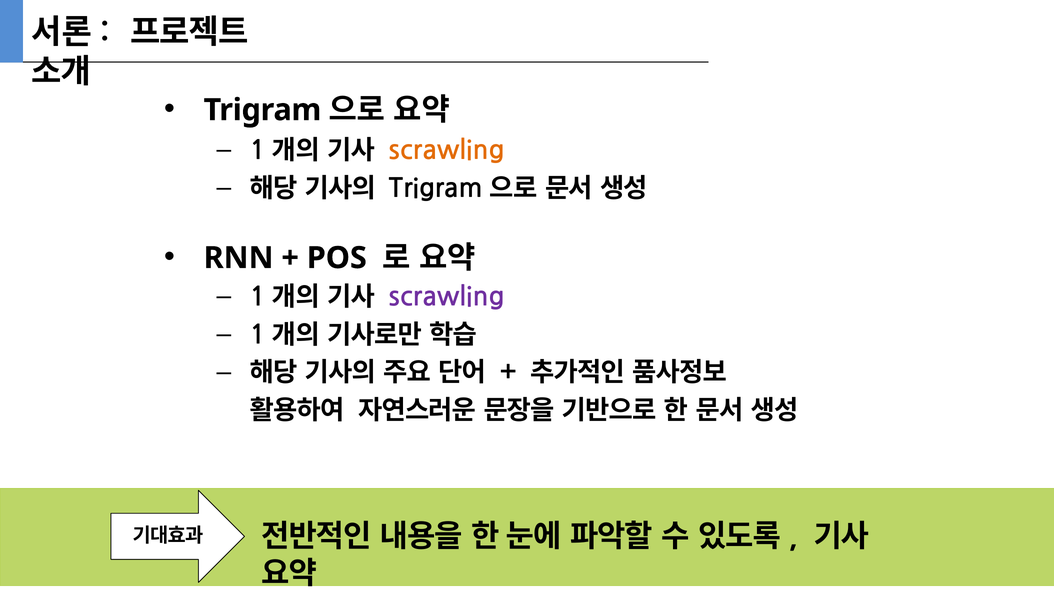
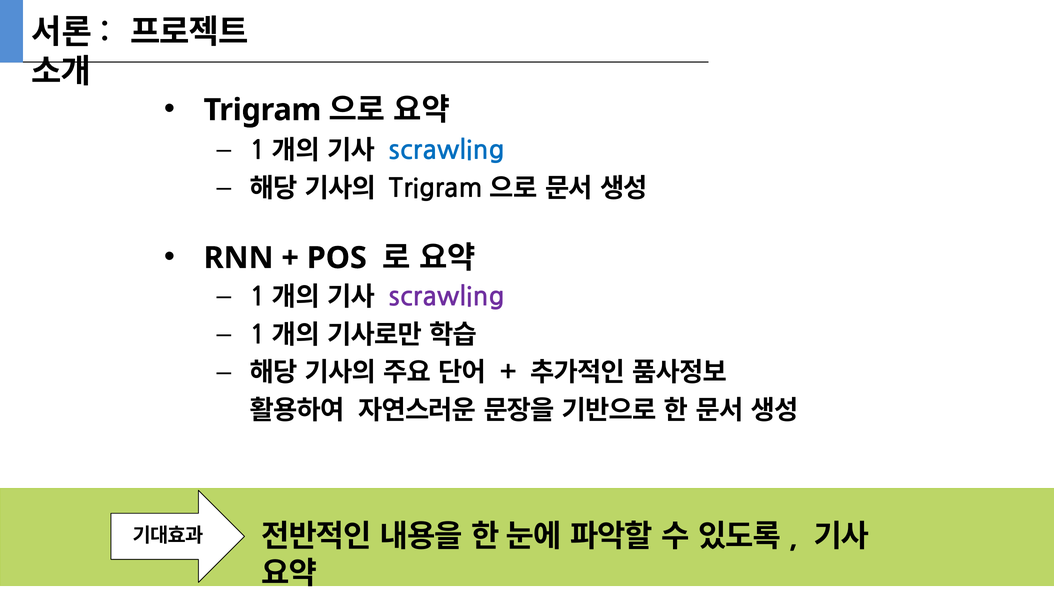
scrawling at (447, 150) colour: orange -> blue
